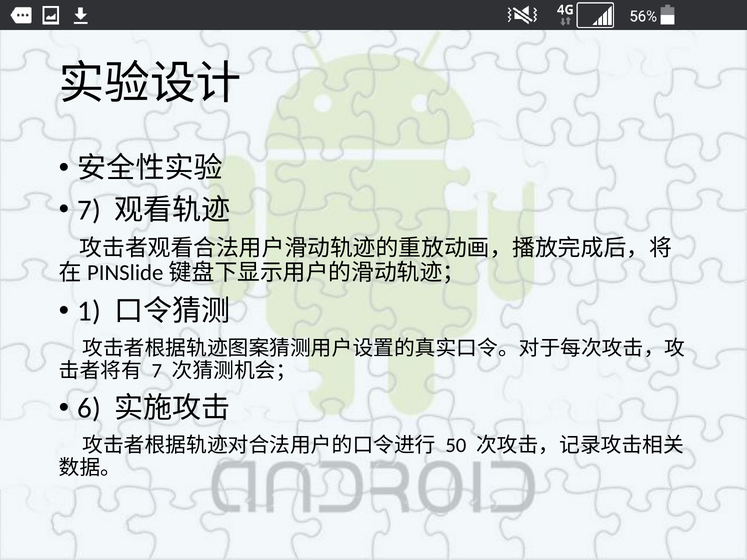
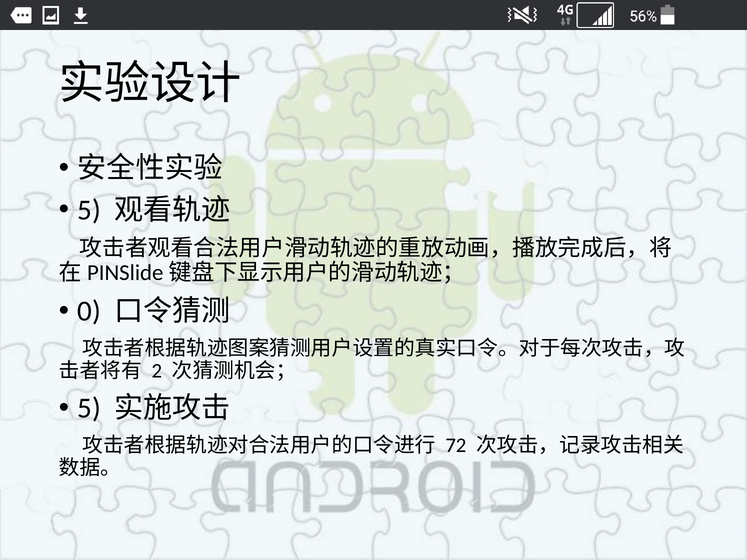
7 at (89, 210): 7 -> 5
1: 1 -> 0
7 at (157, 371): 7 -> 2
6 at (89, 408): 6 -> 5
50: 50 -> 72
